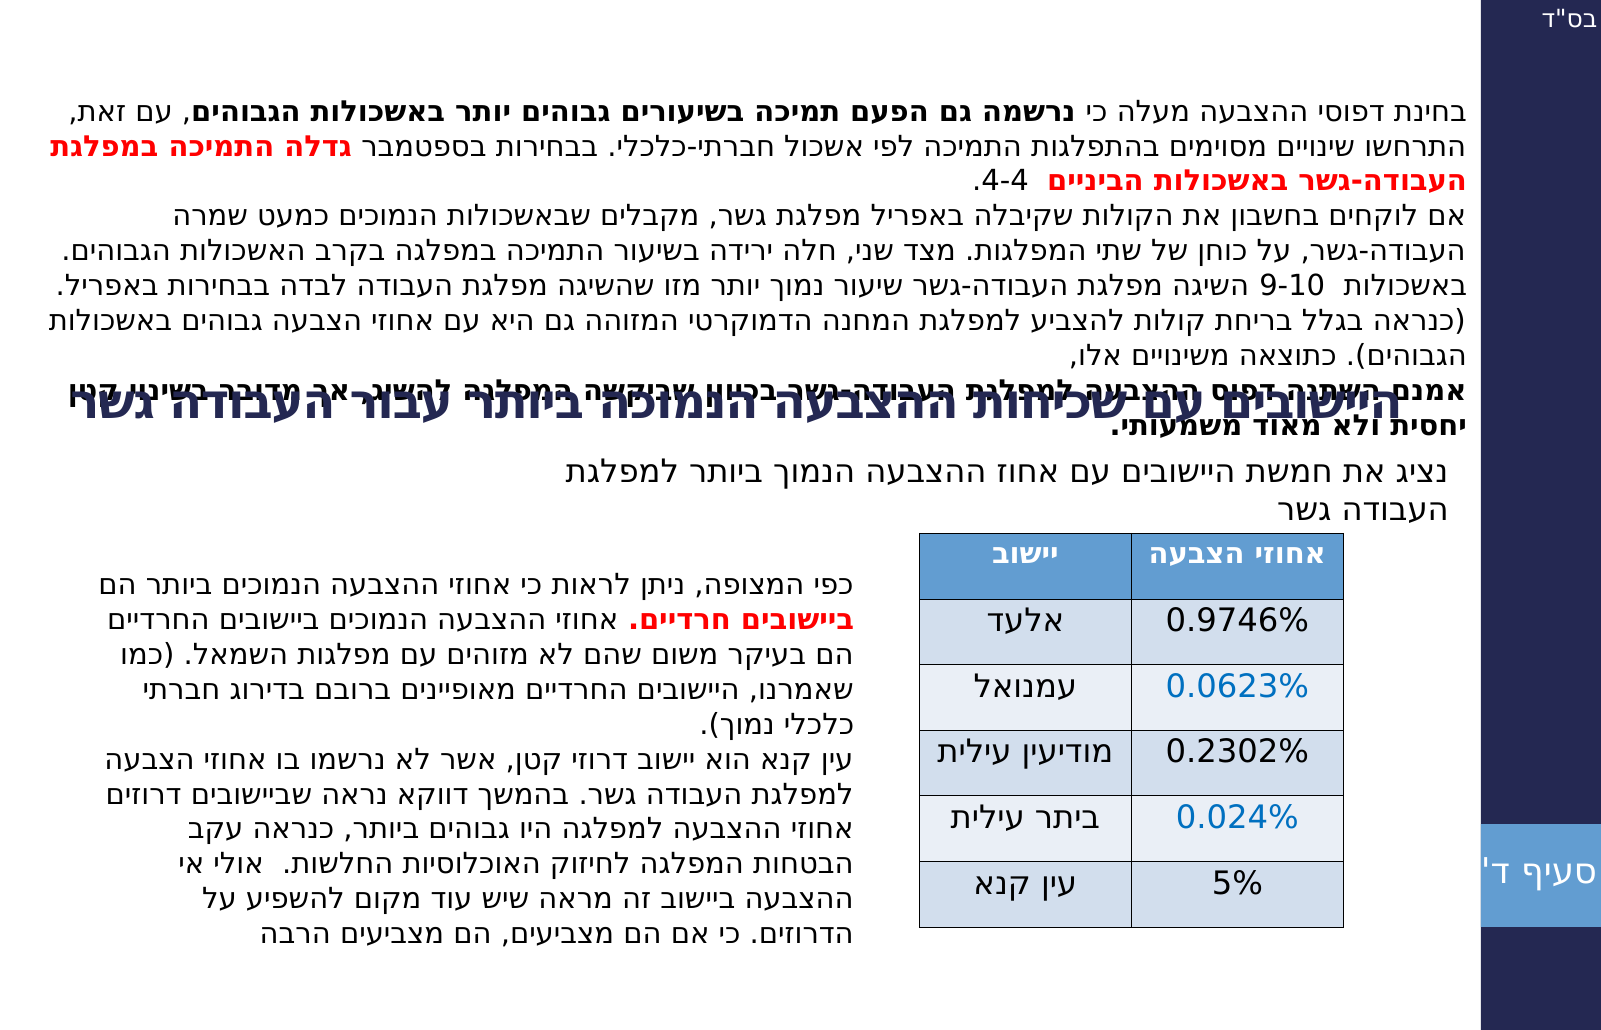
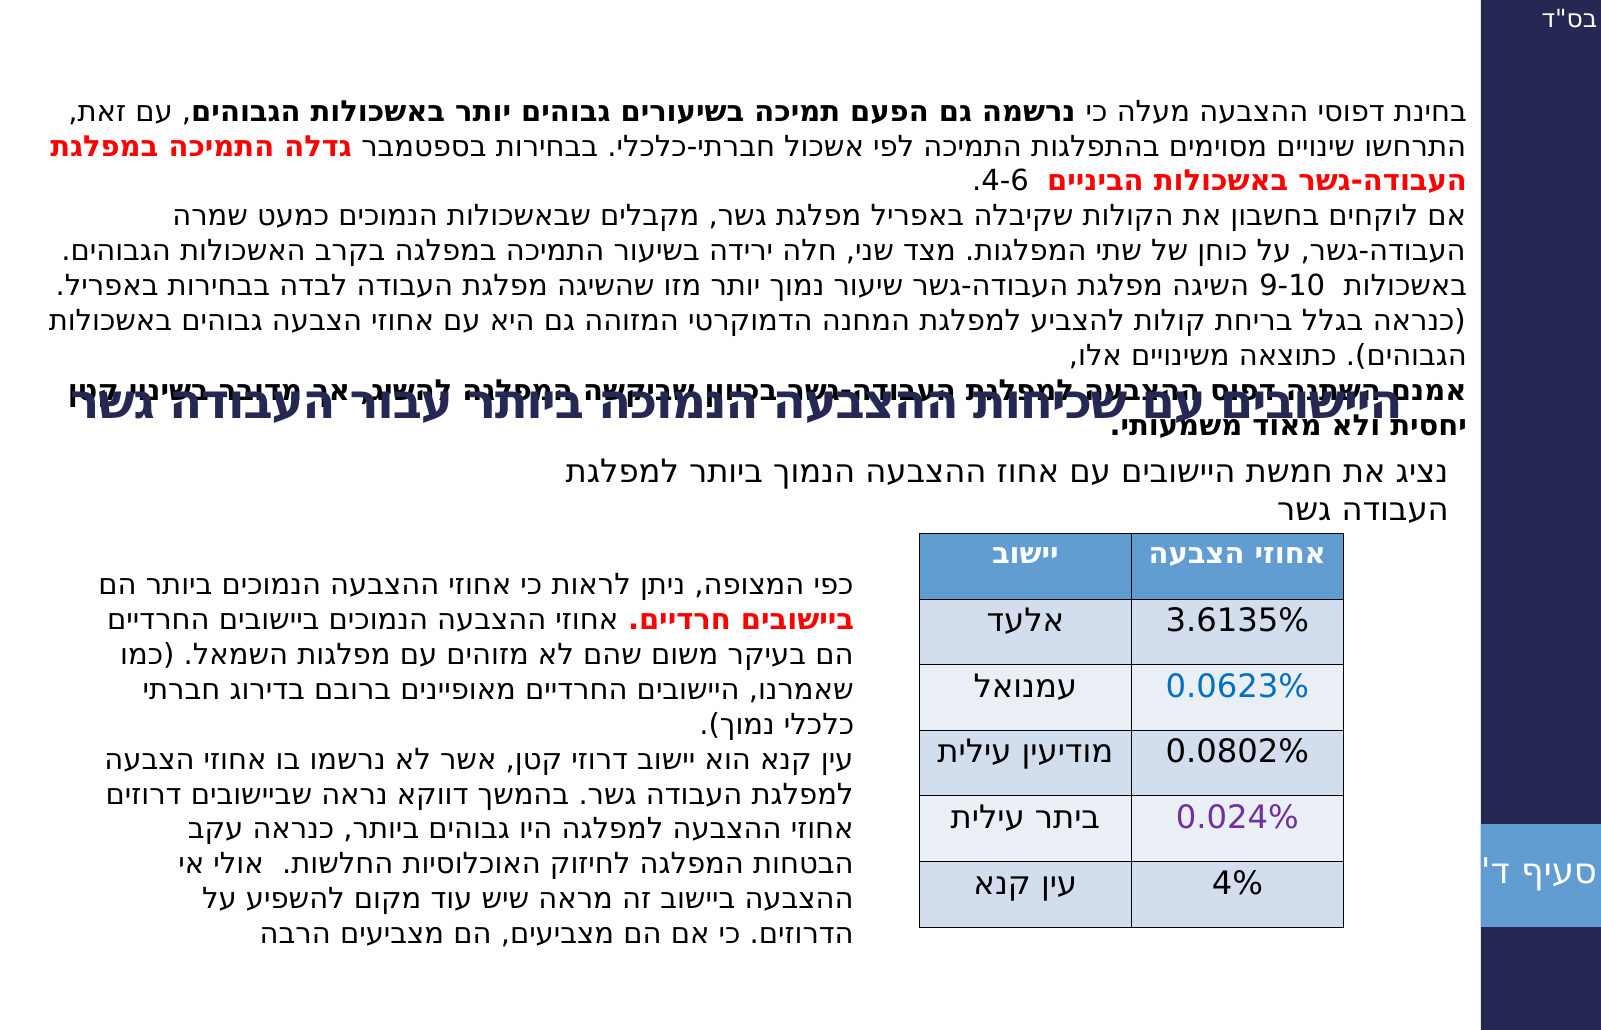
4-4: 4-4 -> 4-6
0.9746%: 0.9746% -> 3.6135%
0.2302%: 0.2302% -> 0.0802%
0.024% colour: blue -> purple
5%: 5% -> 4%
